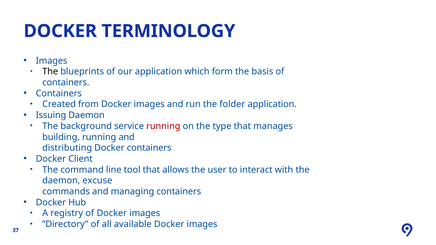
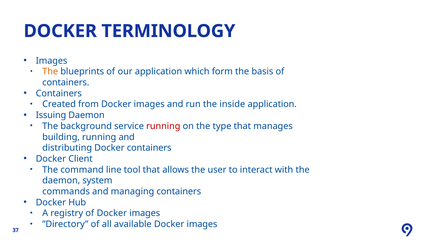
The at (50, 72) colour: black -> orange
folder: folder -> inside
excuse: excuse -> system
